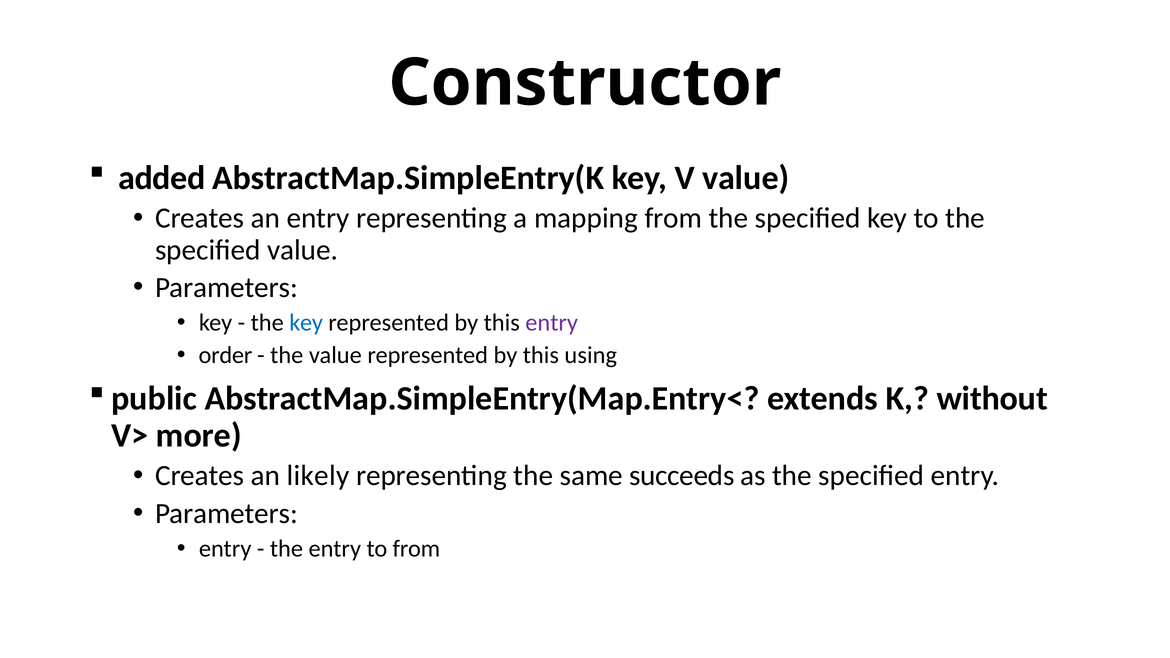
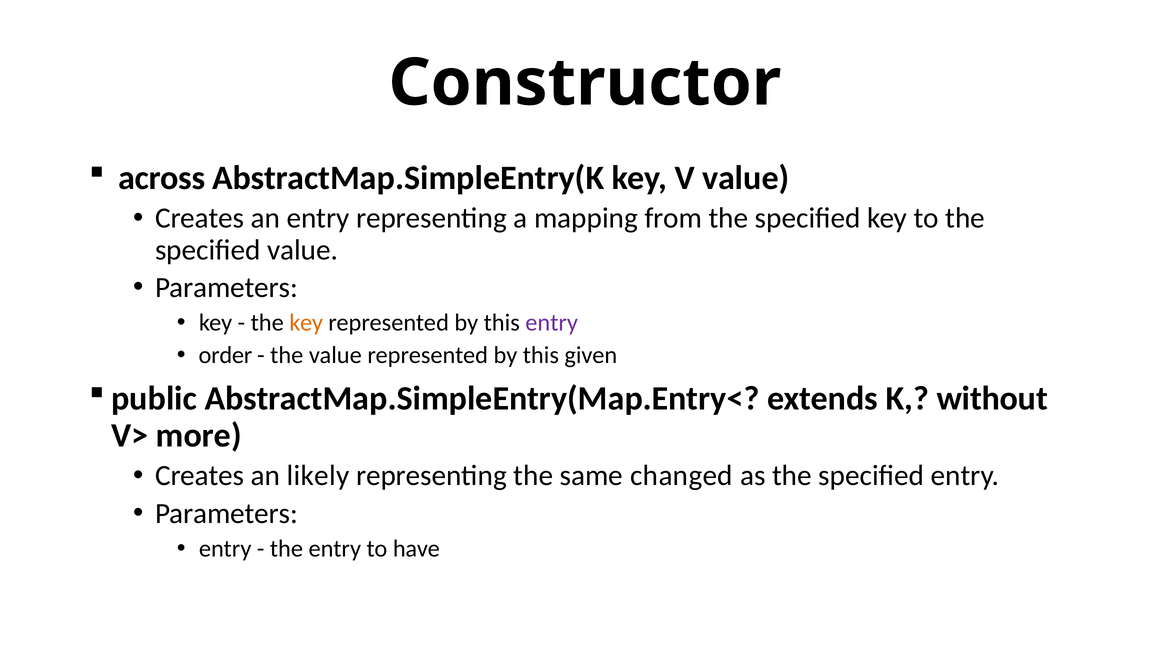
added: added -> across
key at (306, 323) colour: blue -> orange
using: using -> given
succeeds: succeeds -> changed
to from: from -> have
